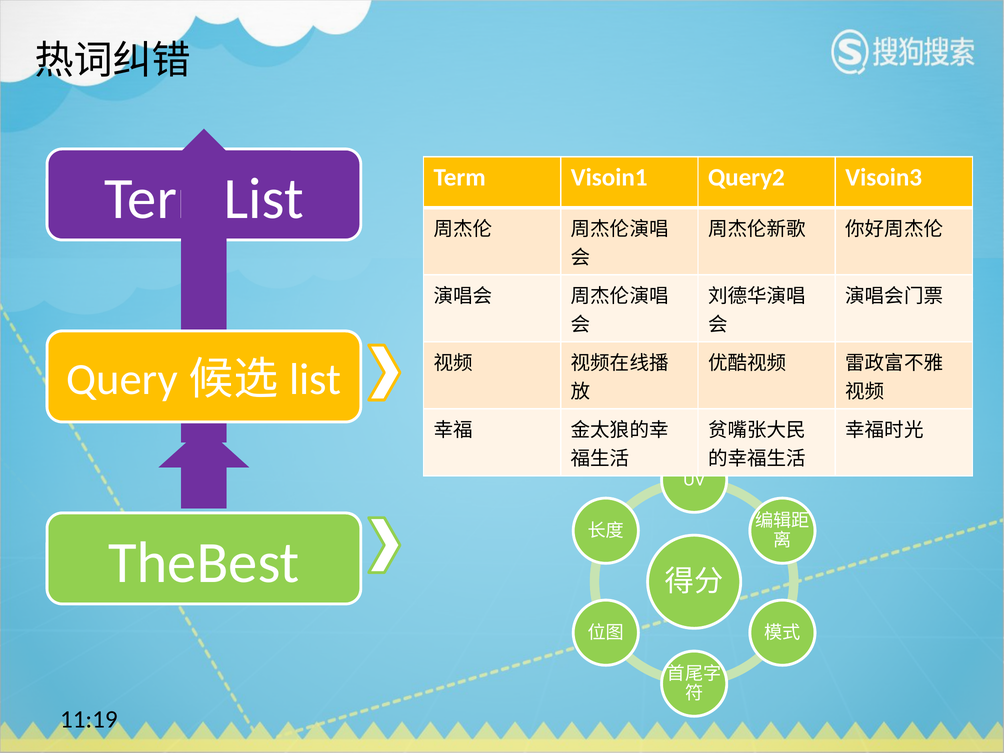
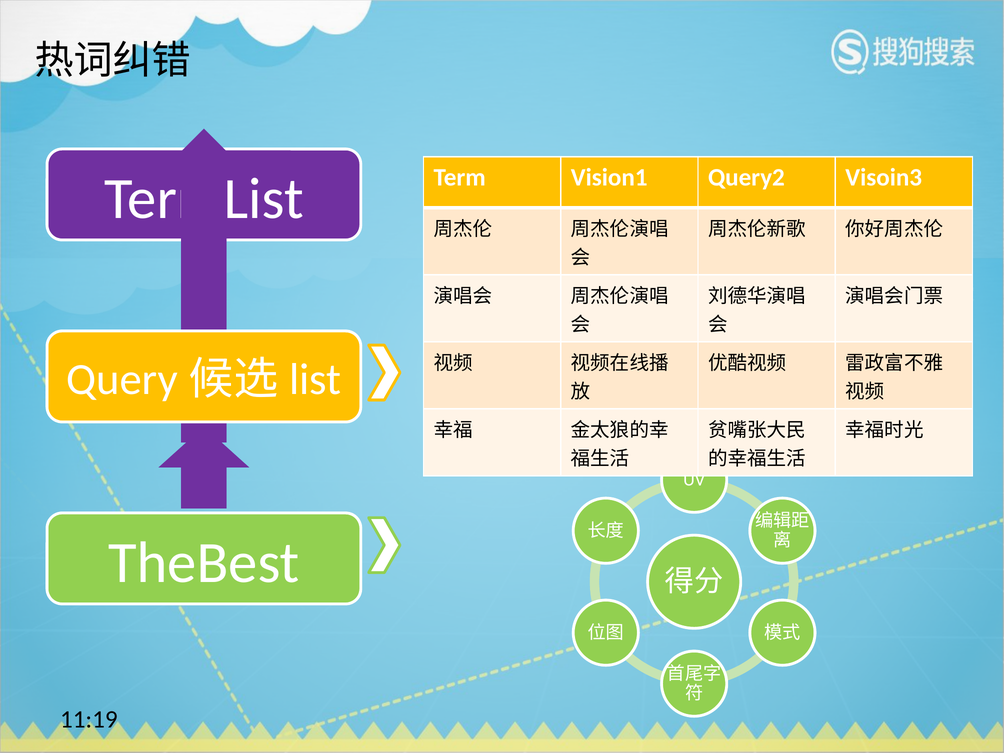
Visoin1: Visoin1 -> Vision1
